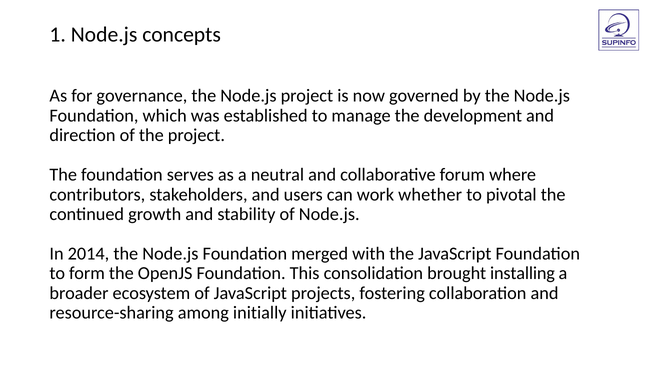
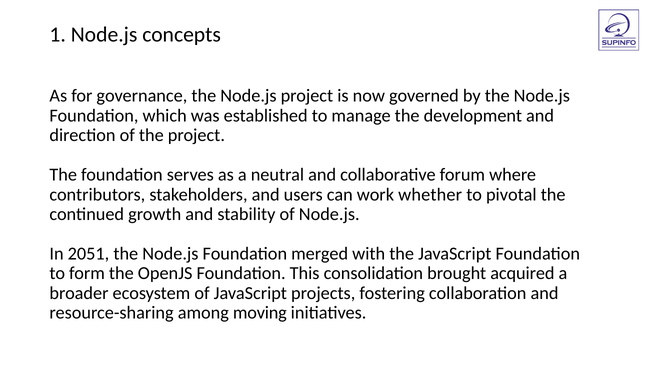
2014: 2014 -> 2051
installing: installing -> acquired
initially: initially -> moving
